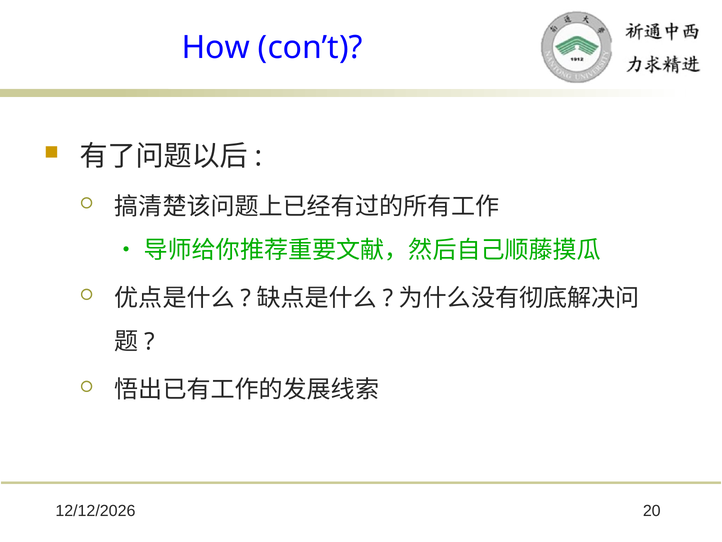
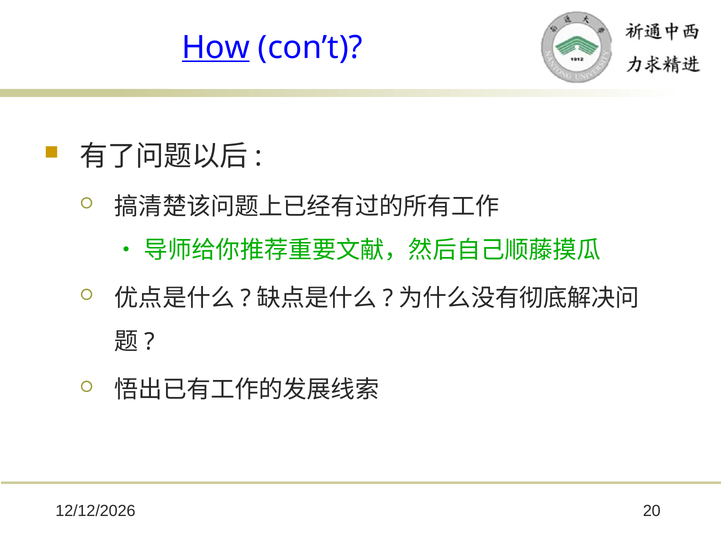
How underline: none -> present
